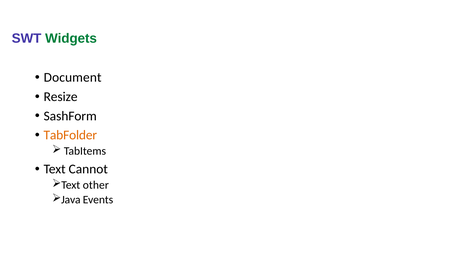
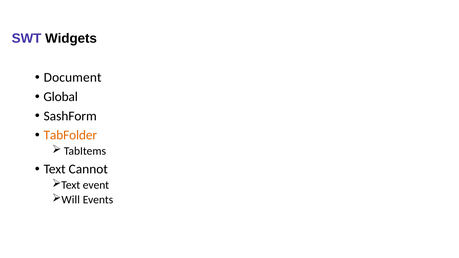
Widgets colour: green -> black
Resize: Resize -> Global
other: other -> event
Java: Java -> Will
